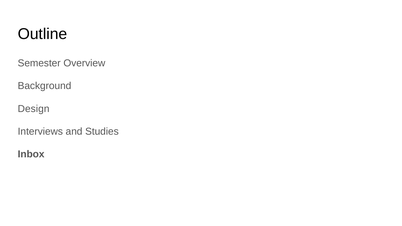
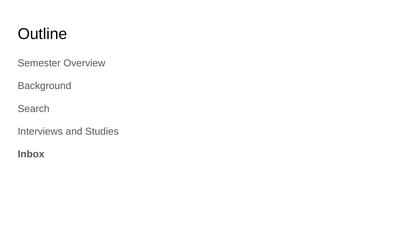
Design: Design -> Search
